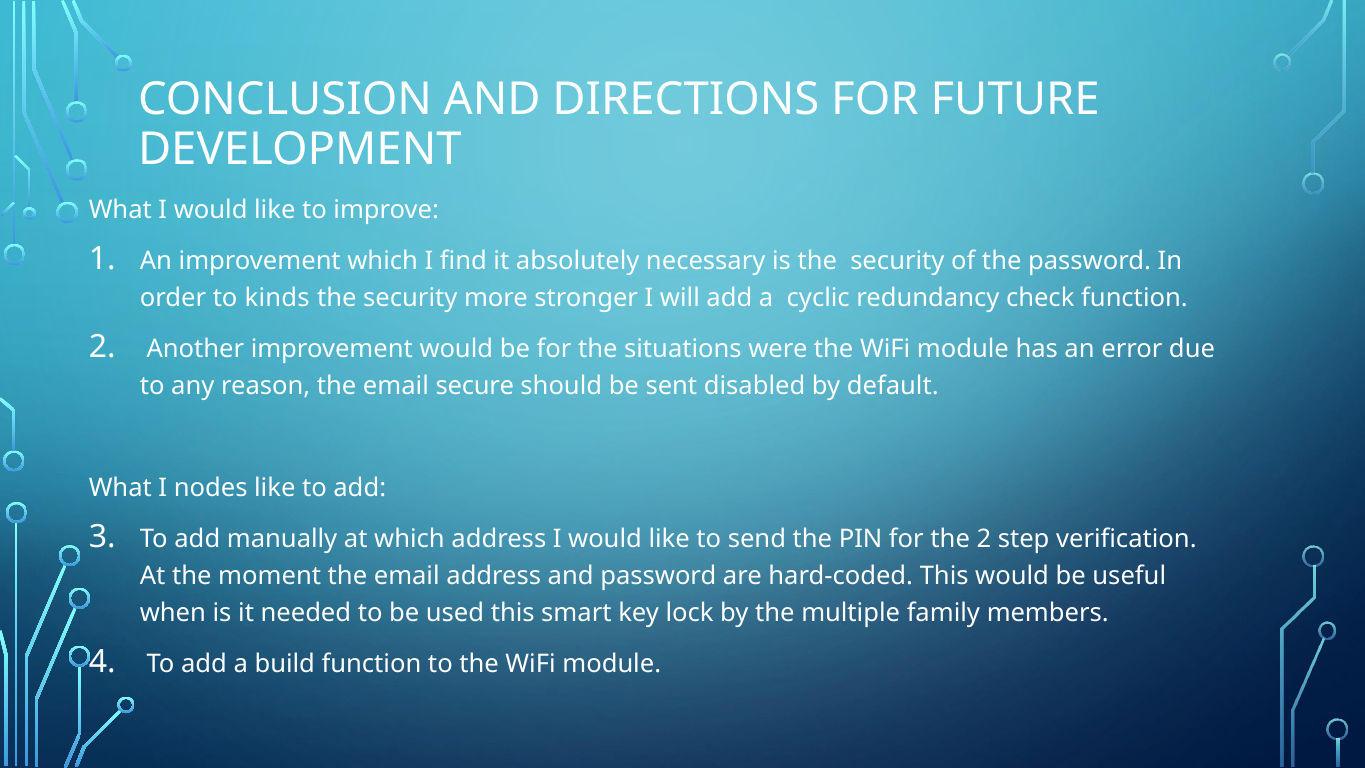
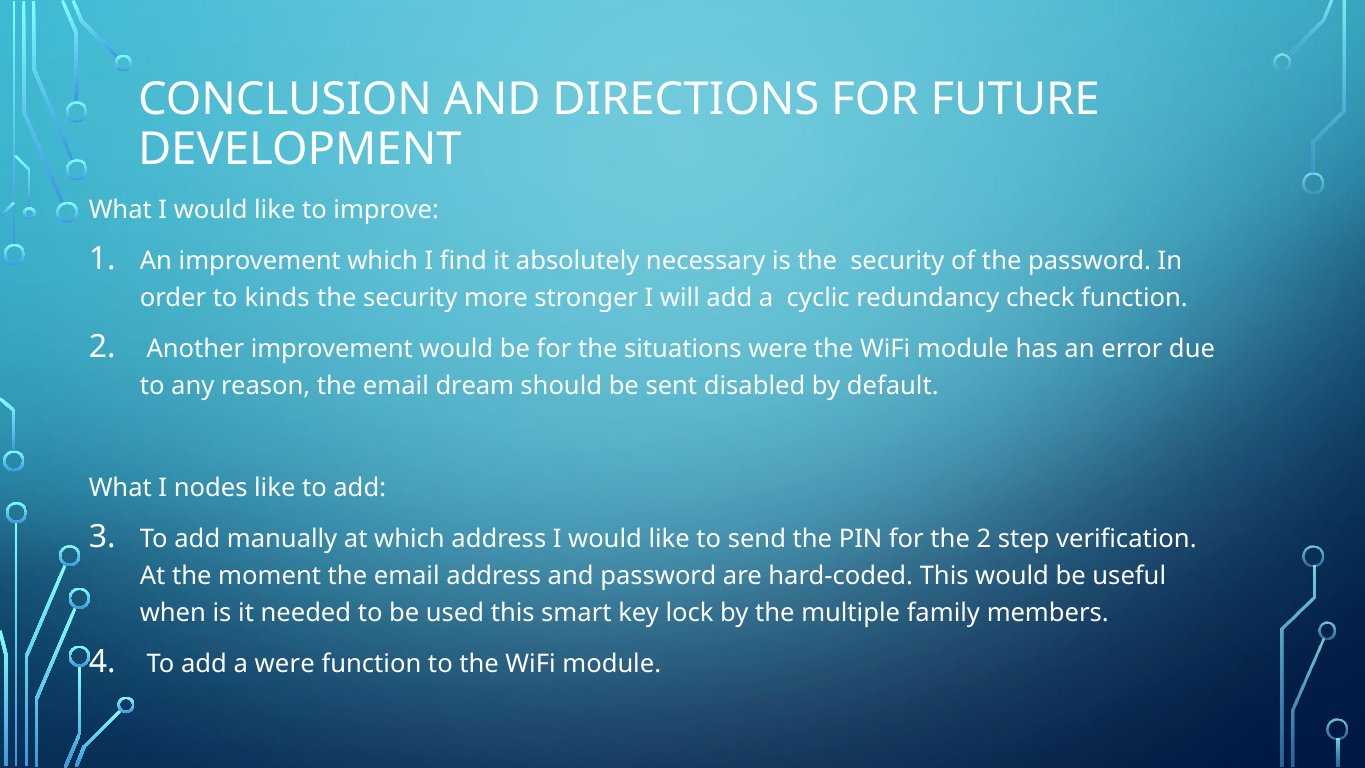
secure: secure -> dream
a build: build -> were
